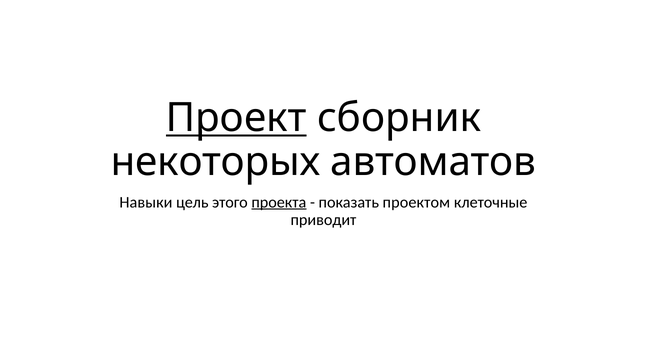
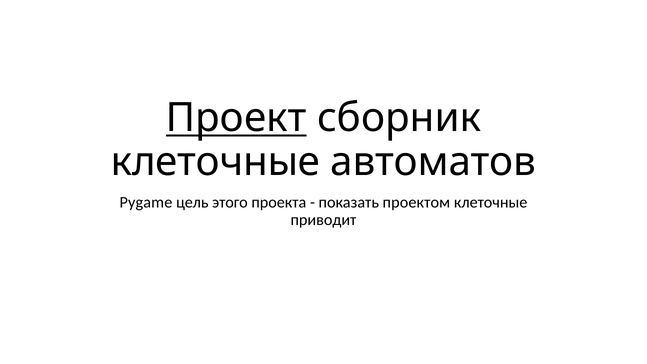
некоторых at (216, 162): некоторых -> клеточные
Навыки: Навыки -> Pygame
проекта underline: present -> none
